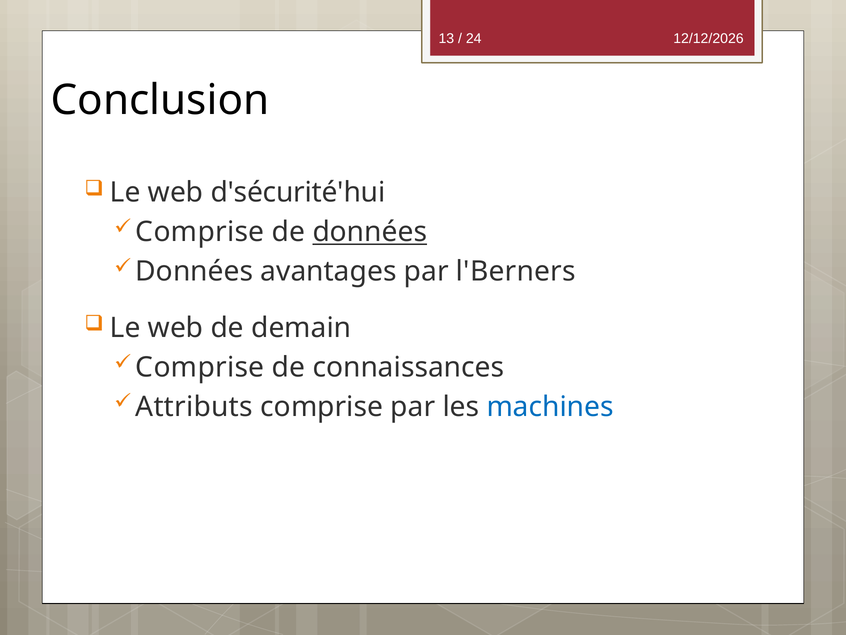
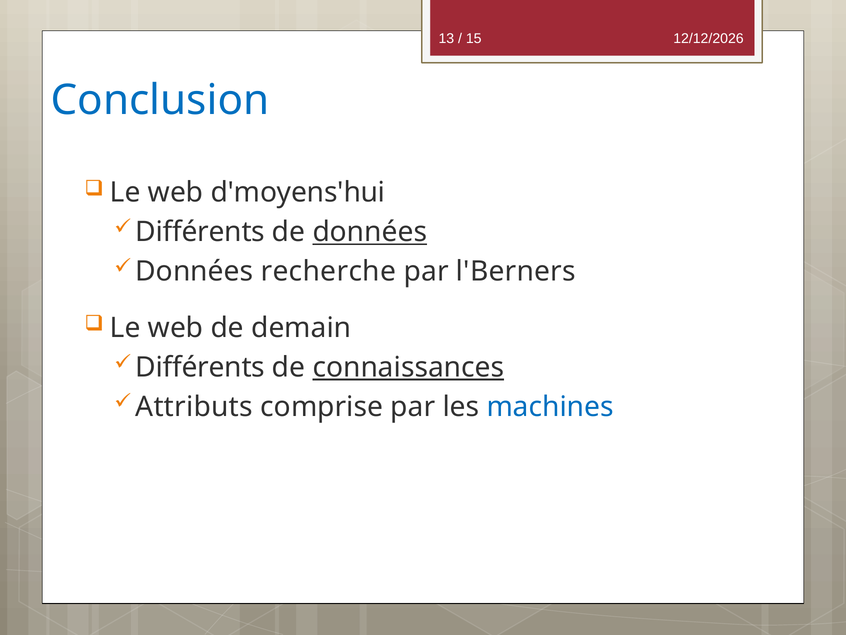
24: 24 -> 15
Conclusion colour: black -> blue
d'sécurité'hui: d'sécurité'hui -> d'moyens'hui
Comprise at (200, 232): Comprise -> Différents
avantages: avantages -> recherche
Comprise at (200, 367): Comprise -> Différents
connaissances underline: none -> present
